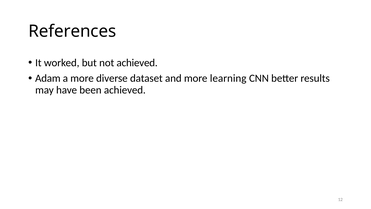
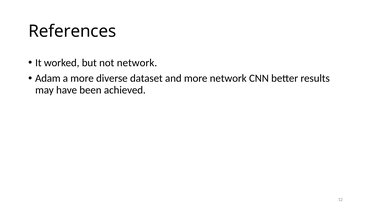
not achieved: achieved -> network
more learning: learning -> network
